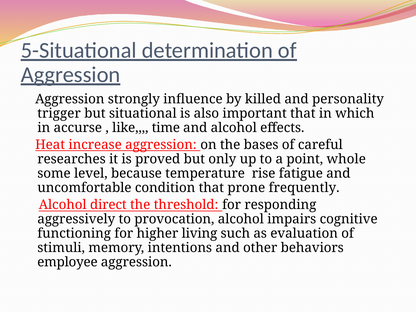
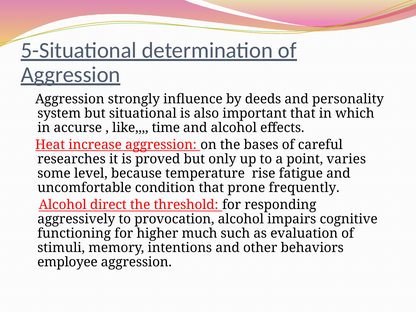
killed: killed -> deeds
trigger: trigger -> system
whole: whole -> varies
living: living -> much
